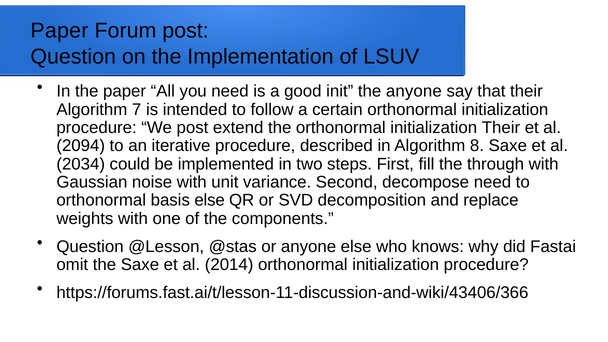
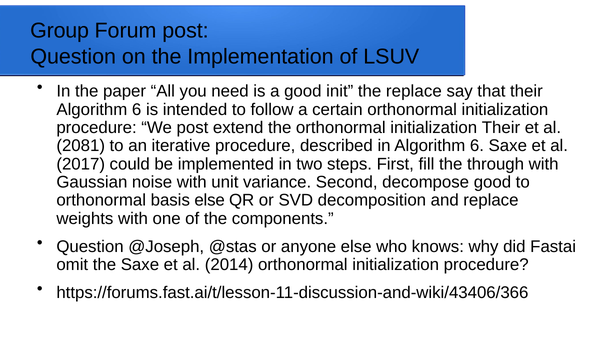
Paper at (59, 31): Paper -> Group
the anyone: anyone -> replace
7 at (137, 109): 7 -> 6
2094: 2094 -> 2081
in Algorithm 8: 8 -> 6
2034: 2034 -> 2017
decompose need: need -> good
@Lesson: @Lesson -> @Joseph
